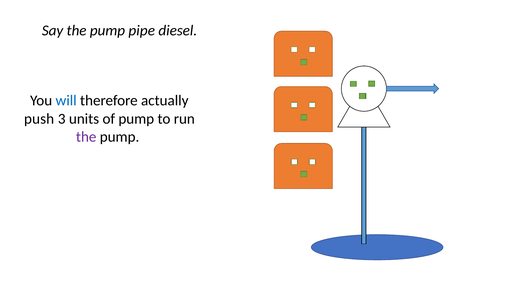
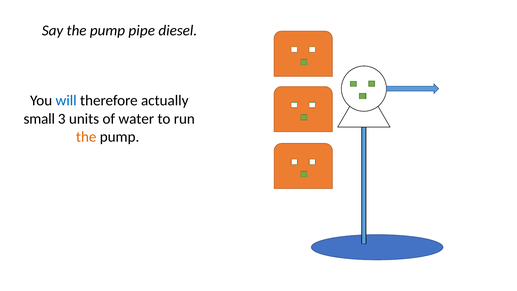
push: push -> small
of pump: pump -> water
the at (86, 137) colour: purple -> orange
